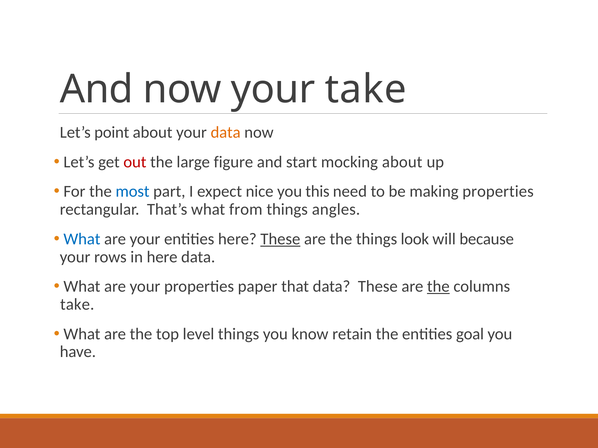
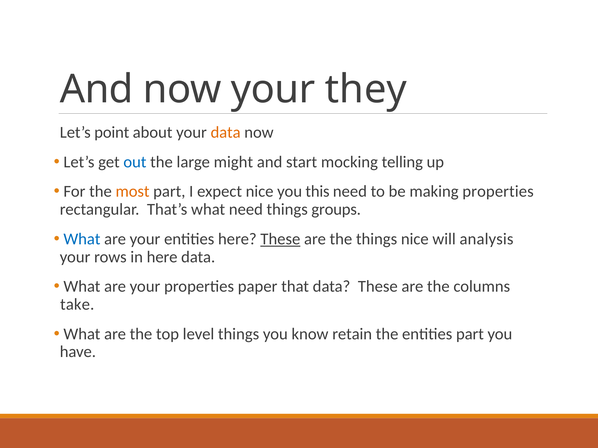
your take: take -> they
out colour: red -> blue
figure: figure -> might
mocking about: about -> telling
most colour: blue -> orange
what from: from -> need
angles: angles -> groups
things look: look -> nice
because: because -> analysis
the at (438, 287) underline: present -> none
entities goal: goal -> part
